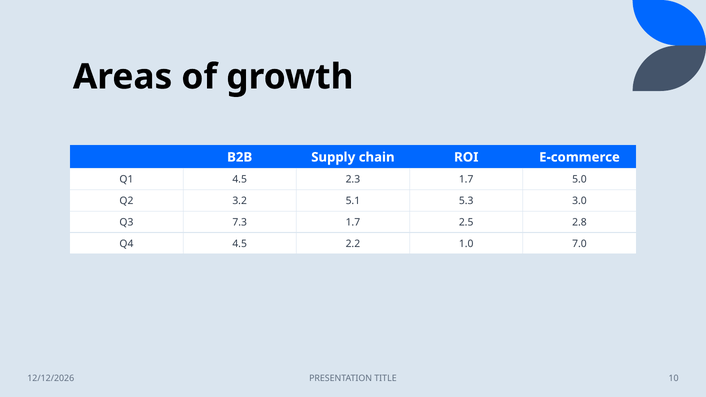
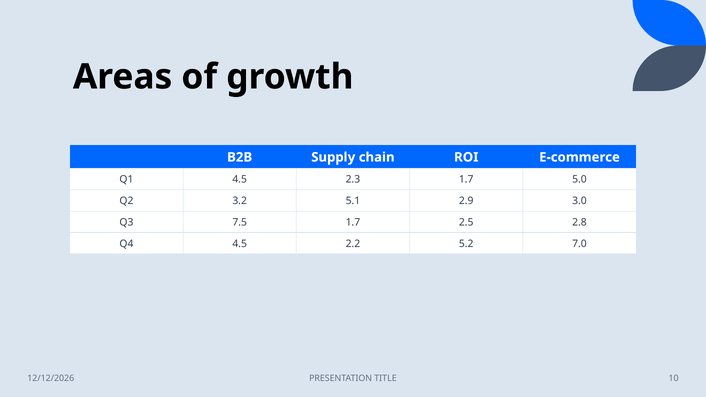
5.3: 5.3 -> 2.9
7.3: 7.3 -> 7.5
1.0: 1.0 -> 5.2
